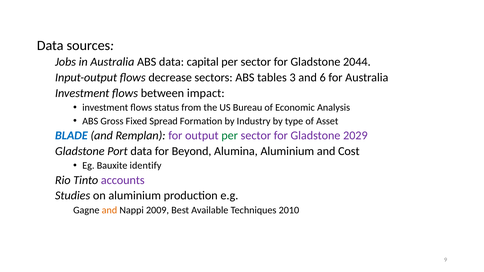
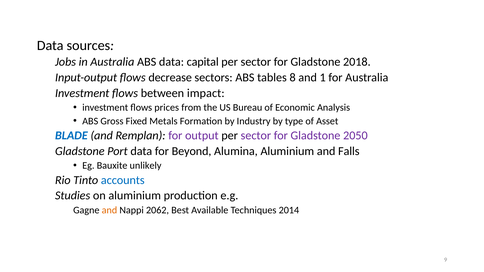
2044: 2044 -> 2018
3: 3 -> 8
6: 6 -> 1
status: status -> prices
Spread: Spread -> Metals
per at (230, 136) colour: green -> black
2029: 2029 -> 2050
Cost: Cost -> Falls
identify: identify -> unlikely
accounts colour: purple -> blue
2009: 2009 -> 2062
2010: 2010 -> 2014
